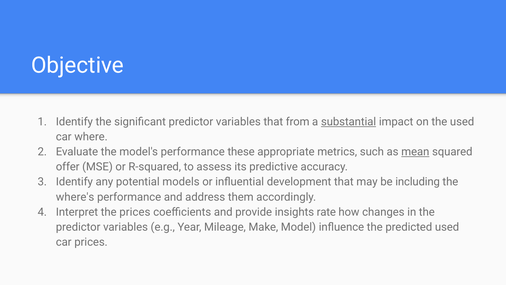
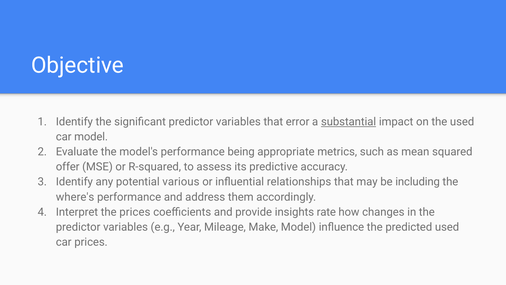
from: from -> error
car where: where -> model
these: these -> being
mean underline: present -> none
models: models -> various
development: development -> relationships
